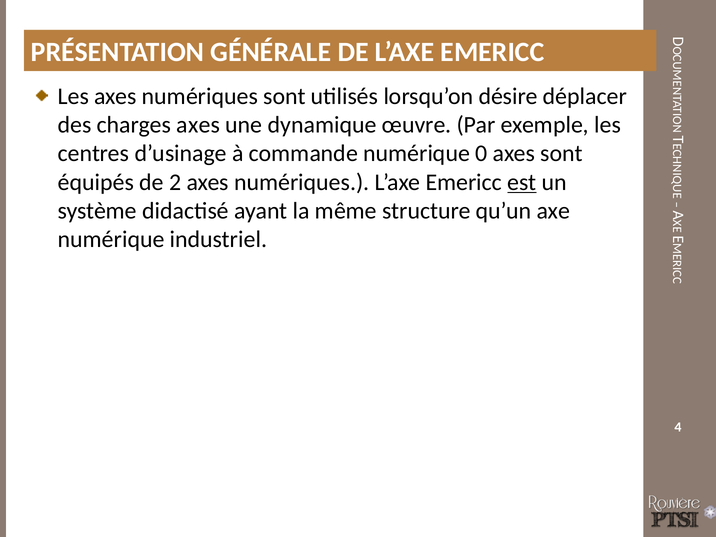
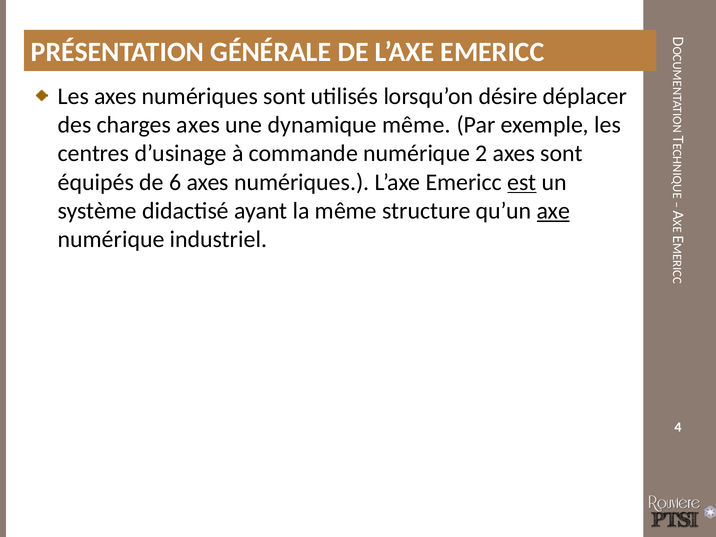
dynamique œuvre: œuvre -> même
0: 0 -> 2
2: 2 -> 6
axe underline: none -> present
